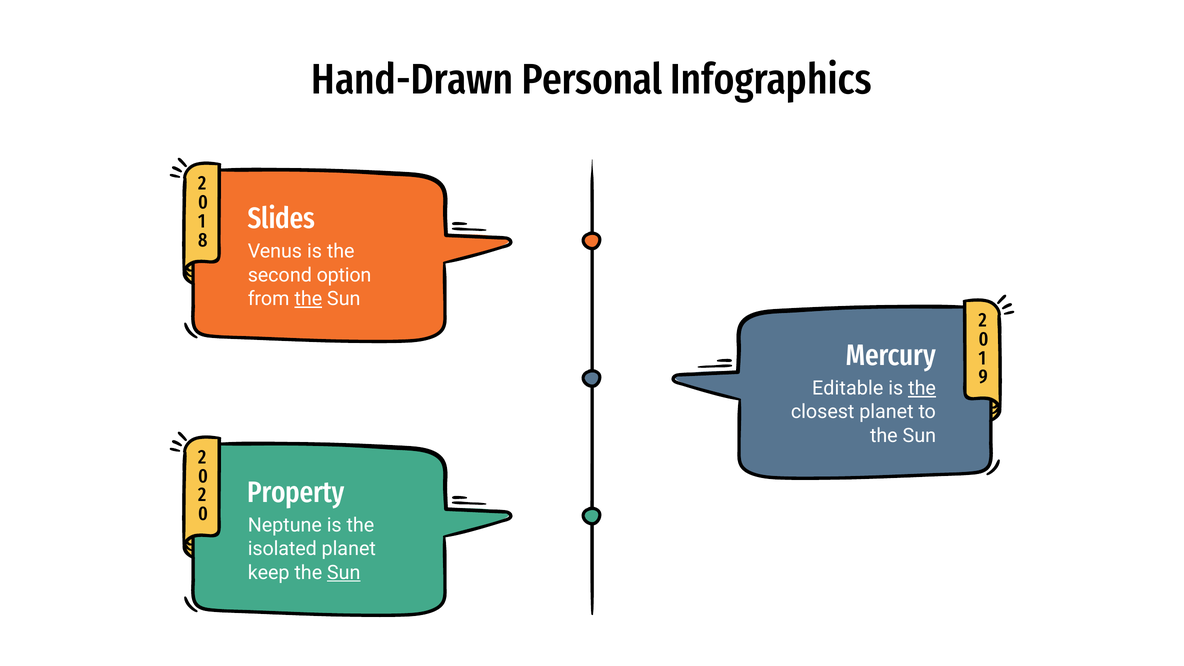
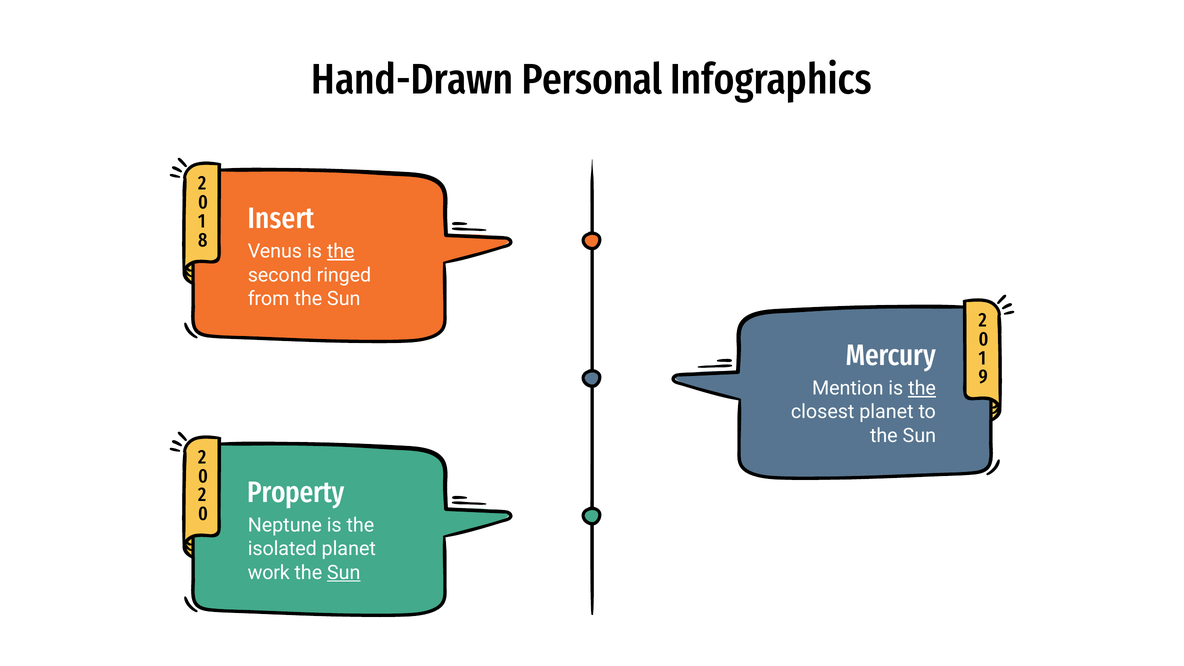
Slides: Slides -> Insert
the at (341, 251) underline: none -> present
option: option -> ringed
the at (308, 299) underline: present -> none
Editable: Editable -> Mention
keep: keep -> work
